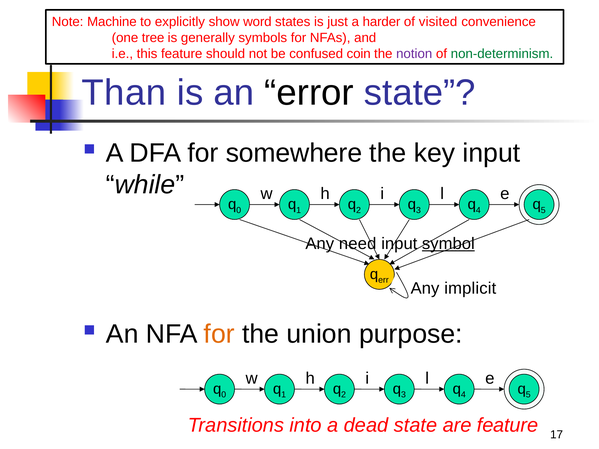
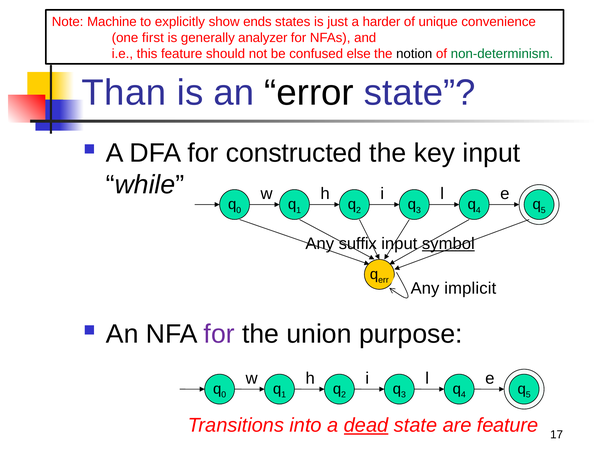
word: word -> ends
visited: visited -> unique
tree: tree -> first
symbols: symbols -> analyzer
coin: coin -> else
notion colour: purple -> black
somewhere: somewhere -> constructed
need: need -> suffix
for at (219, 334) colour: orange -> purple
dead underline: none -> present
